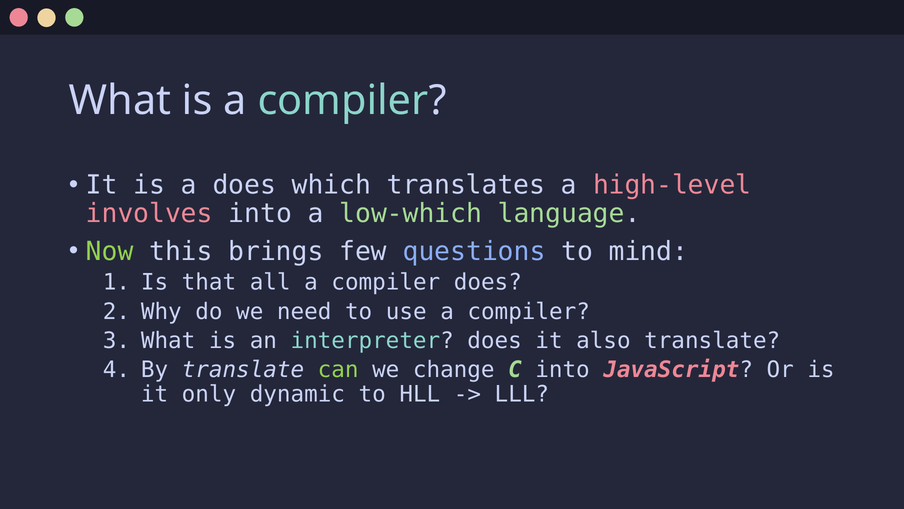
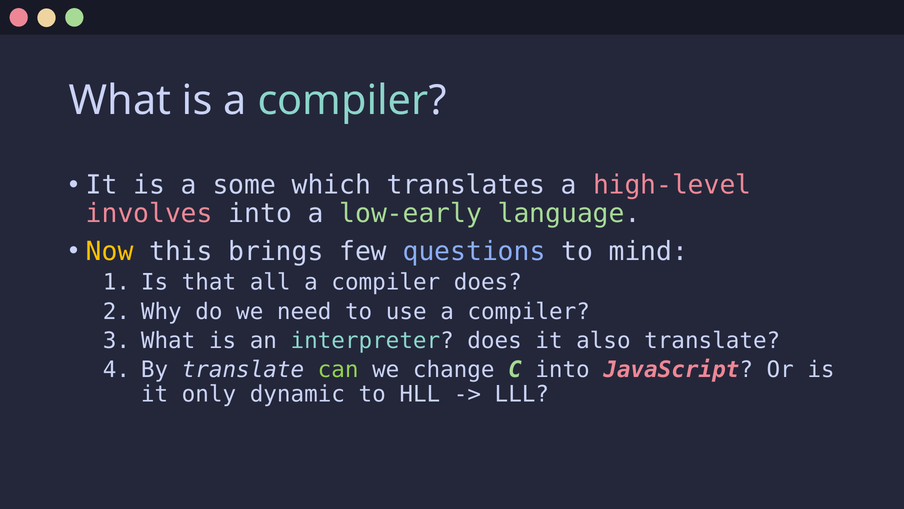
a does: does -> some
low-which: low-which -> low-early
Now colour: light green -> yellow
